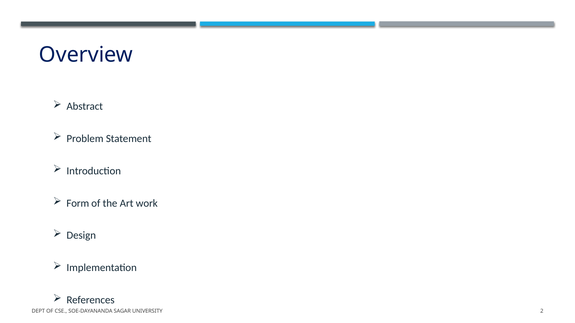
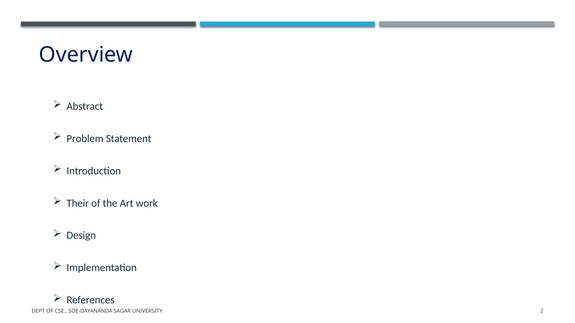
Form: Form -> Their
